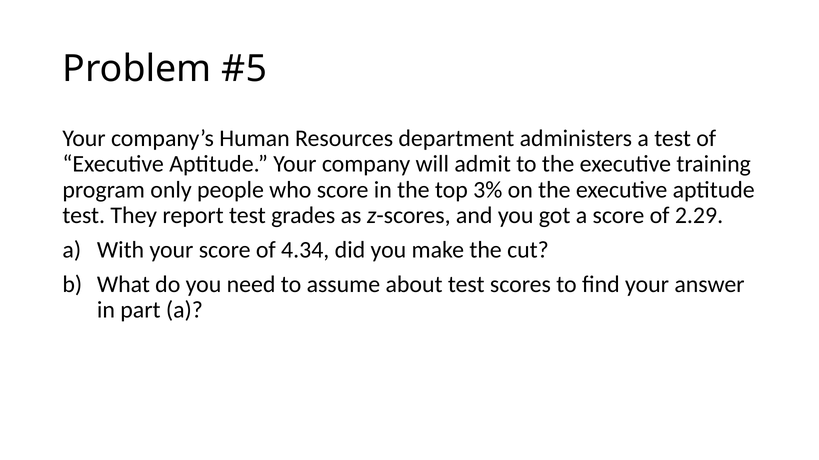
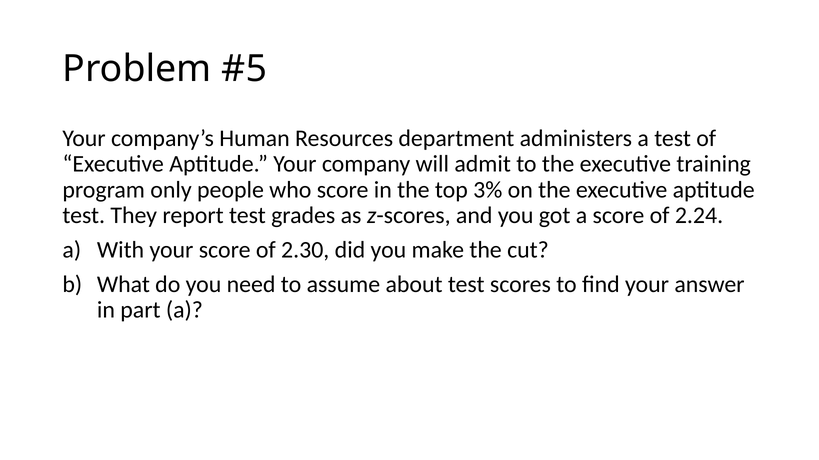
2.29: 2.29 -> 2.24
4.34: 4.34 -> 2.30
